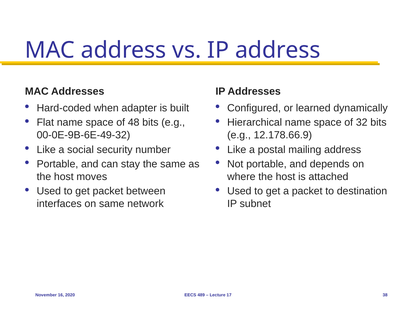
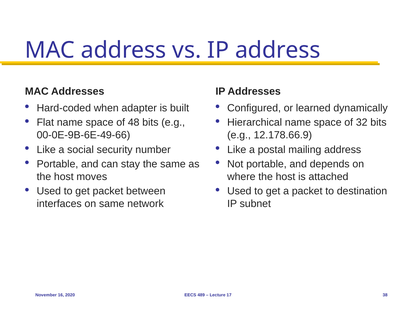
00-0E-9B-6E-49-32: 00-0E-9B-6E-49-32 -> 00-0E-9B-6E-49-66
